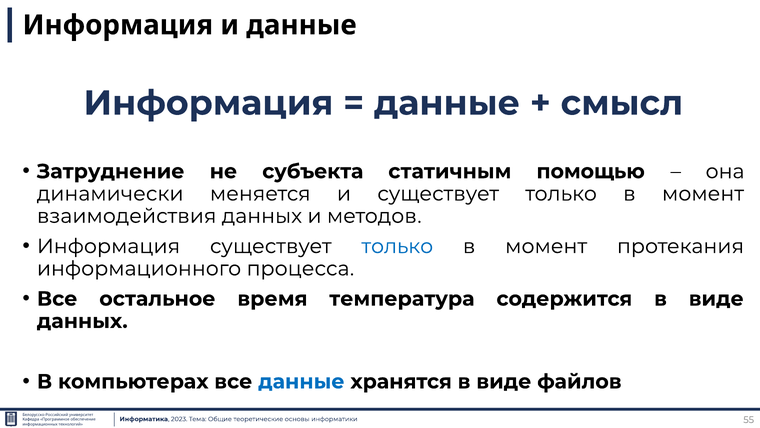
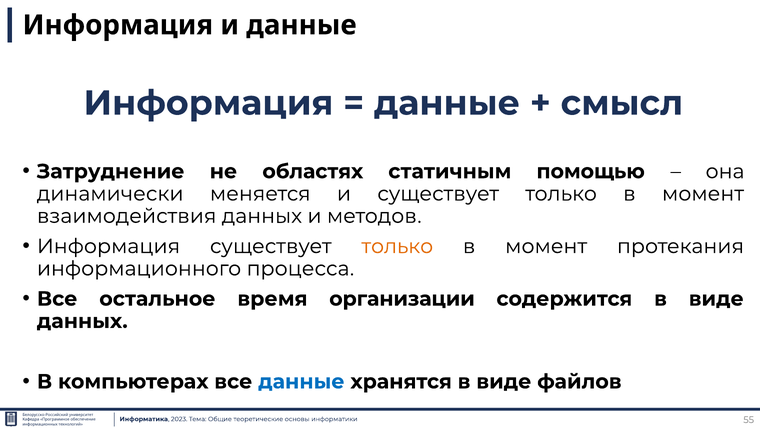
субъекта: субъекта -> областях
только at (397, 246) colour: blue -> orange
температура: температура -> организации
